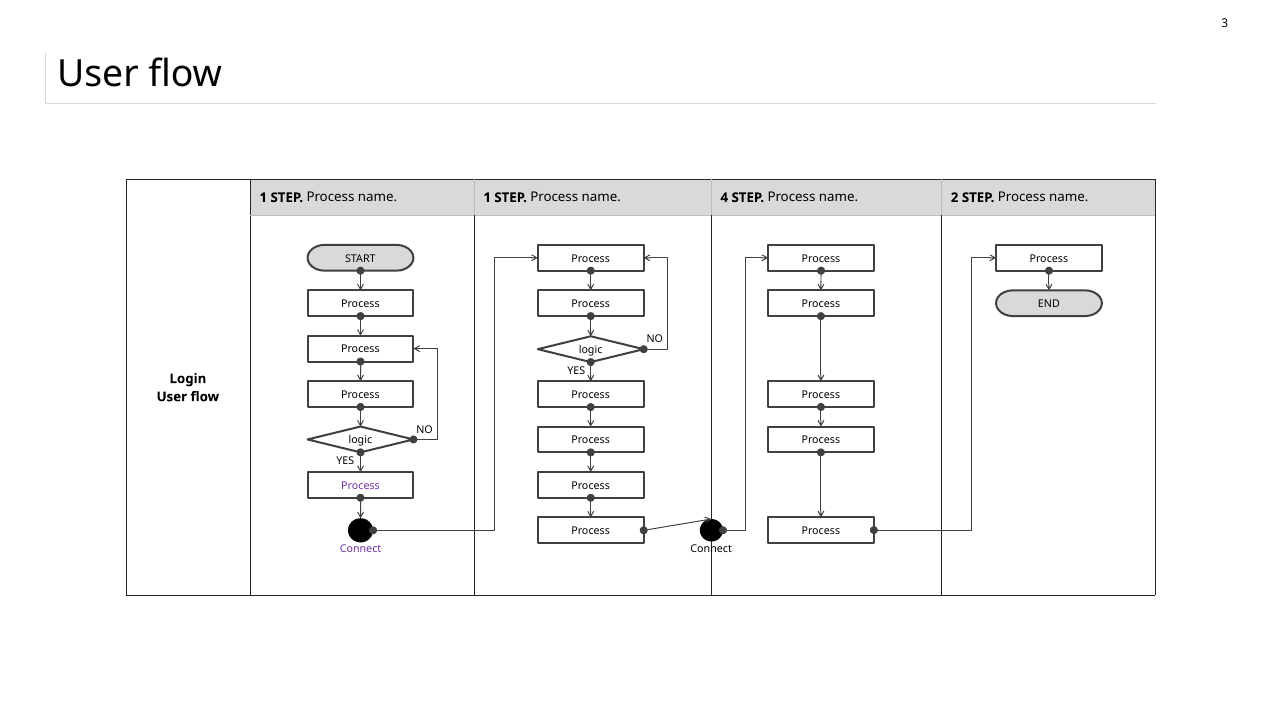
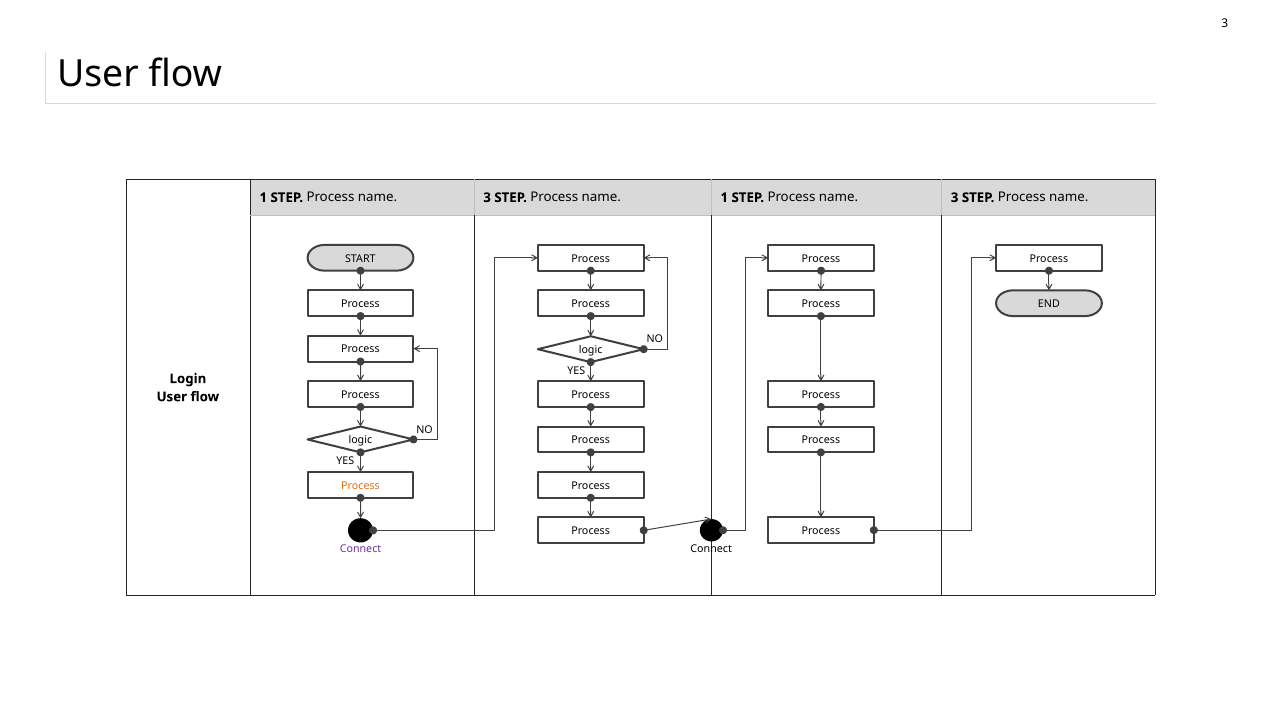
1 at (487, 197): 1 -> 3
name 4: 4 -> 1
2 at (955, 197): 2 -> 3
Process at (360, 485) colour: purple -> orange
